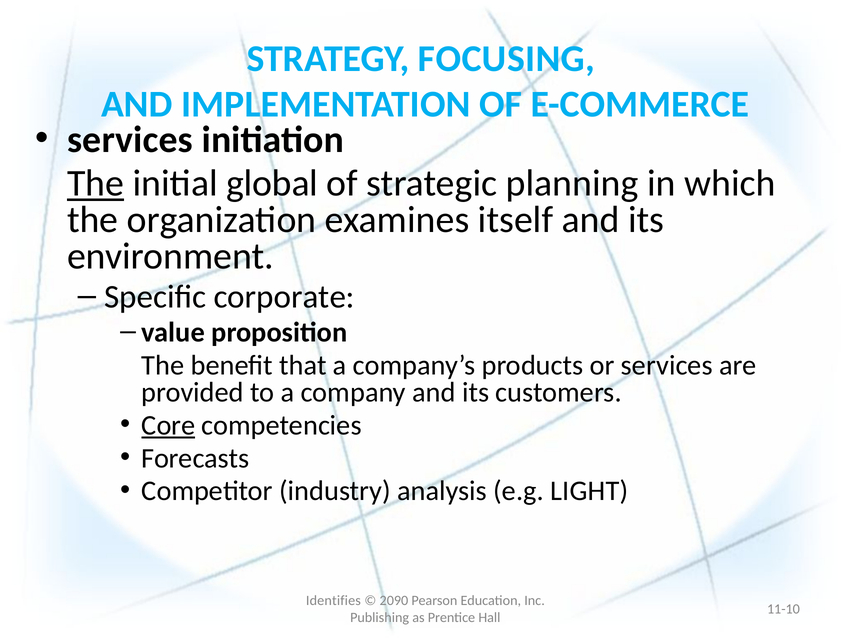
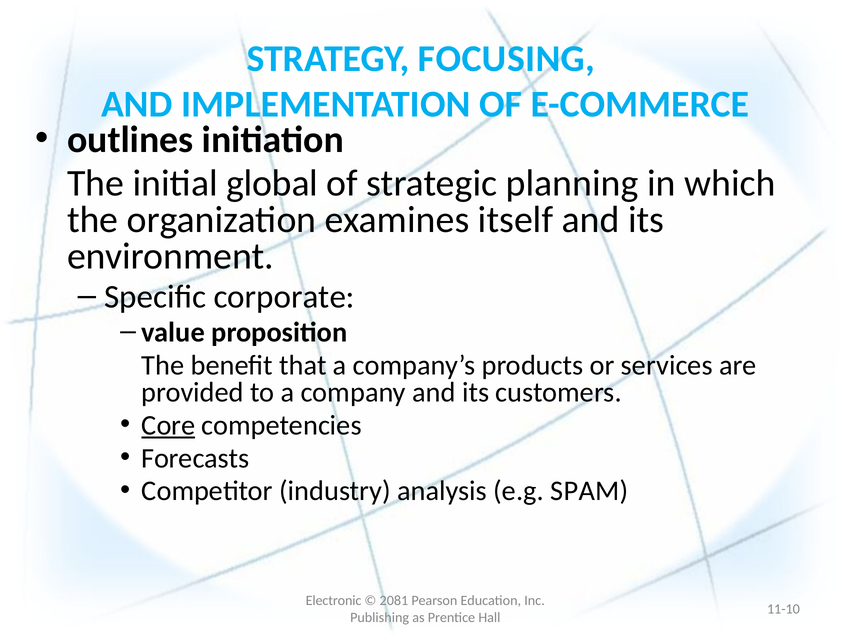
services at (130, 140): services -> outlines
The at (96, 184) underline: present -> none
LIGHT: LIGHT -> SPAM
Identifies: Identifies -> Electronic
2090: 2090 -> 2081
